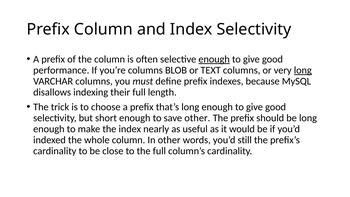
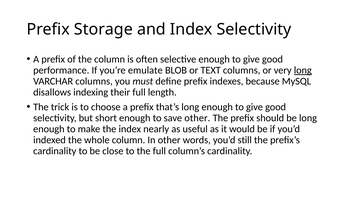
Prefix Column: Column -> Storage
enough at (214, 59) underline: present -> none
you’re columns: columns -> emulate
